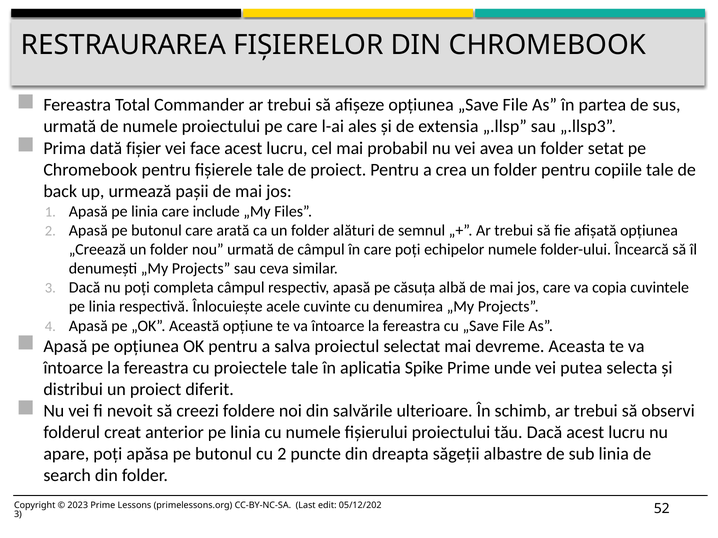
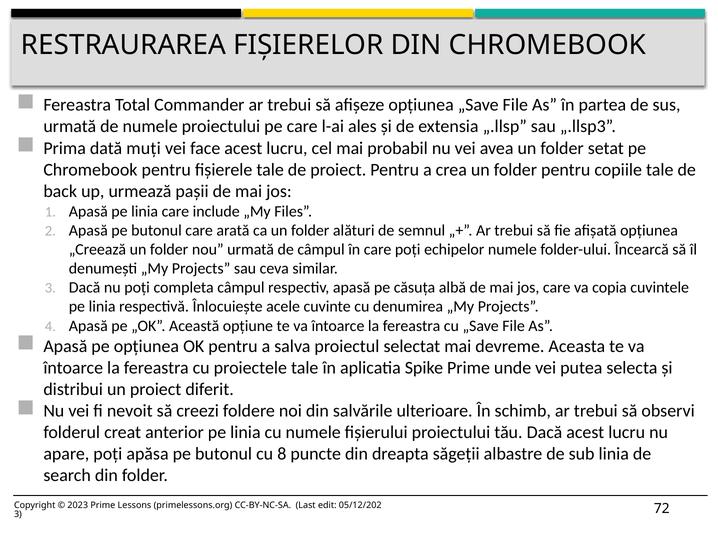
fișier: fișier -> muți
cu 2: 2 -> 8
52: 52 -> 72
